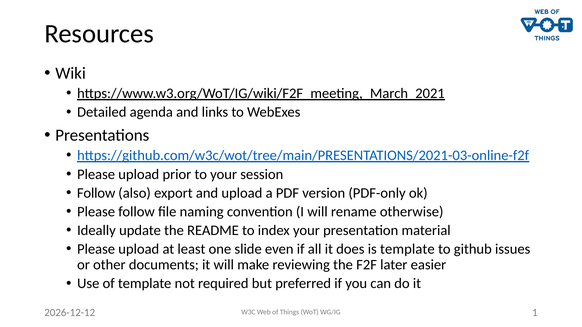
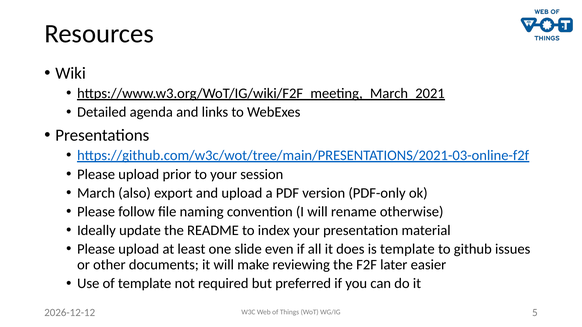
Follow at (96, 193): Follow -> March
1: 1 -> 5
